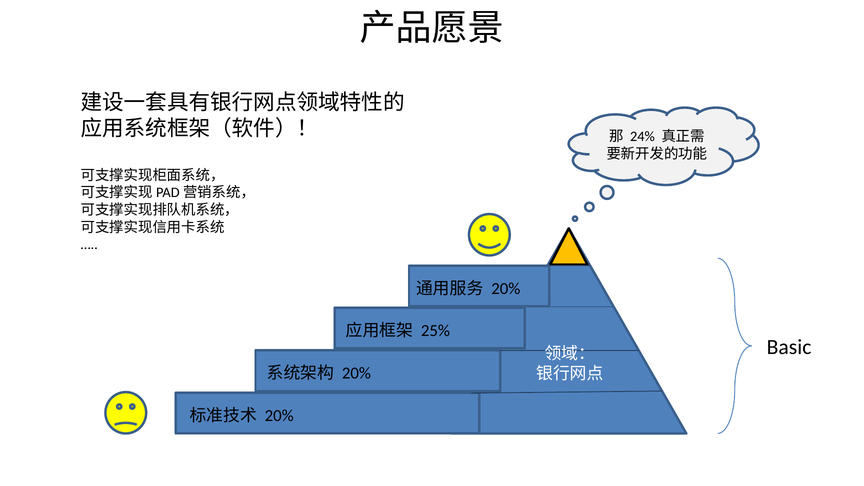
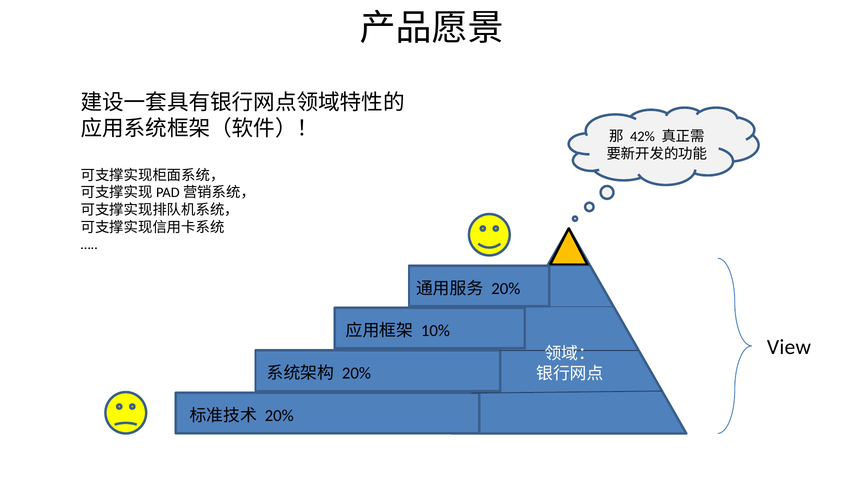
24%: 24% -> 42%
25%: 25% -> 10%
Basic: Basic -> View
